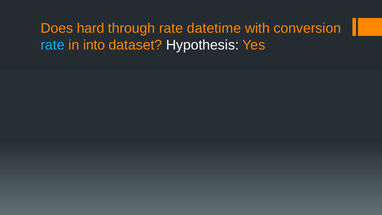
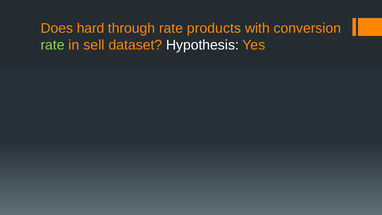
datetime: datetime -> products
rate at (53, 45) colour: light blue -> light green
into: into -> sell
